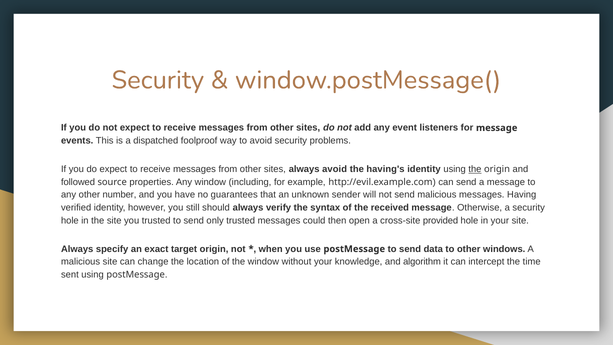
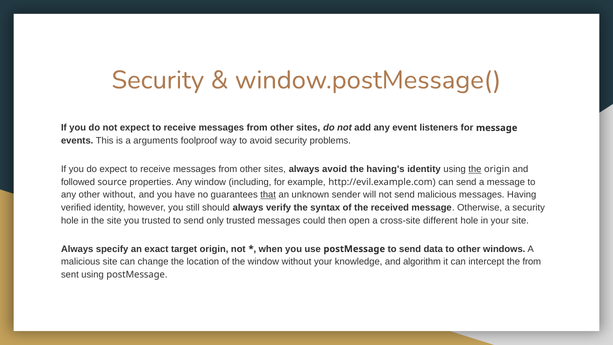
dispatched: dispatched -> arguments
other number: number -> without
that underline: none -> present
provided: provided -> different
the time: time -> from
